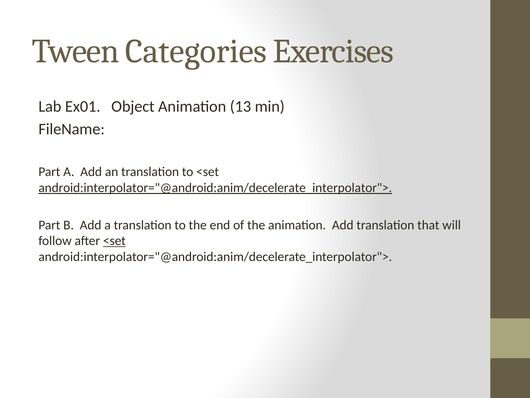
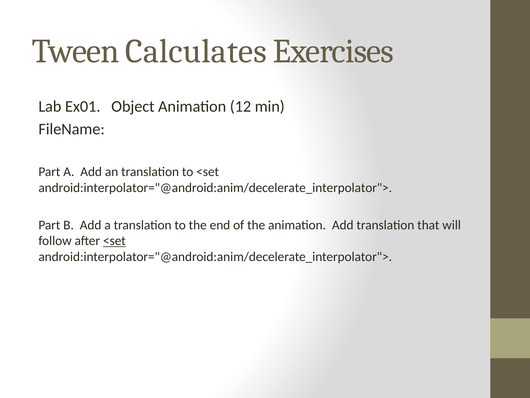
Categories: Categories -> Calculates
13: 13 -> 12
android:interpolator="@android:anim/decelerate_interpolator"> at (215, 188) underline: present -> none
